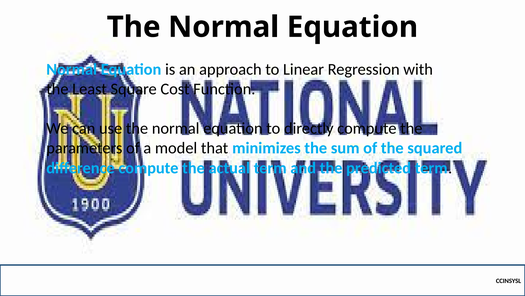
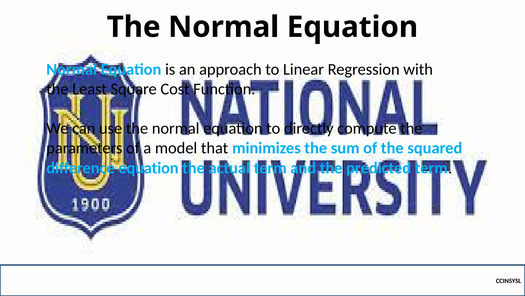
difference compute: compute -> equation
